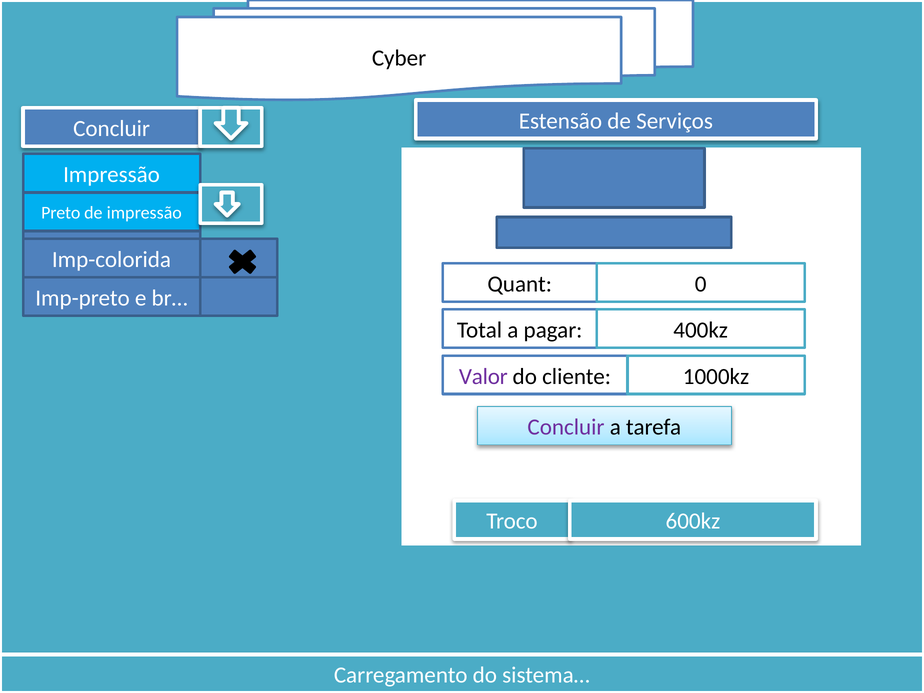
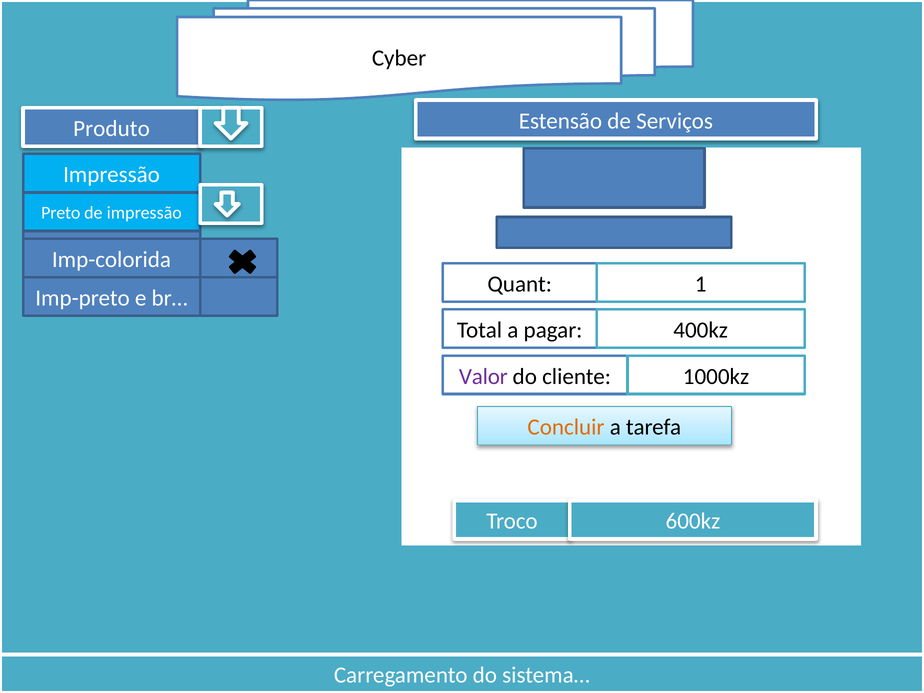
Concluir at (112, 129): Concluir -> Produto
0: 0 -> 1
Concluir at (566, 427) colour: purple -> orange
